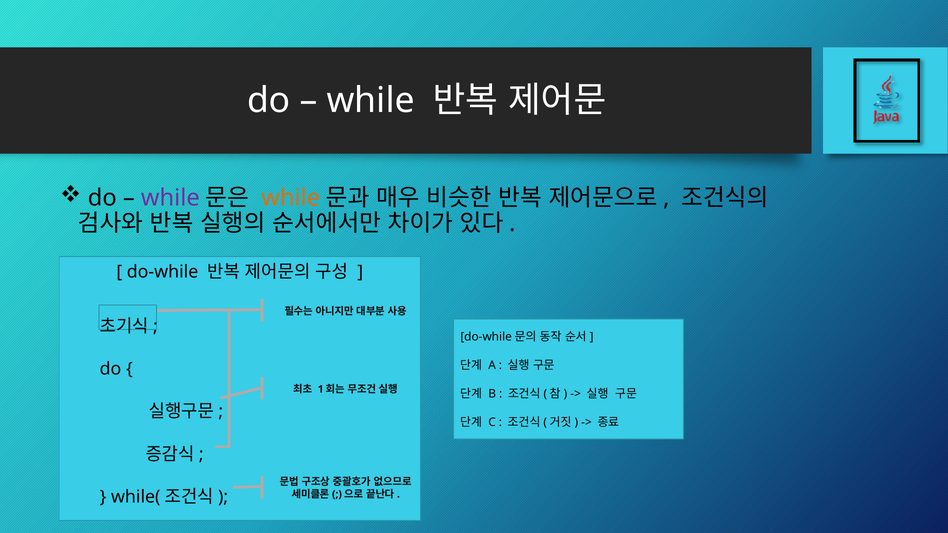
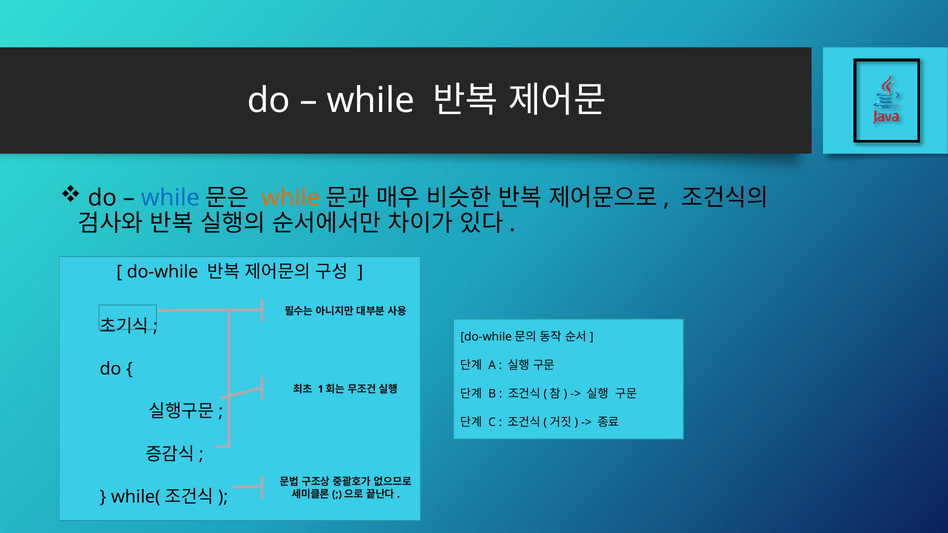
while at (170, 198) colour: purple -> blue
